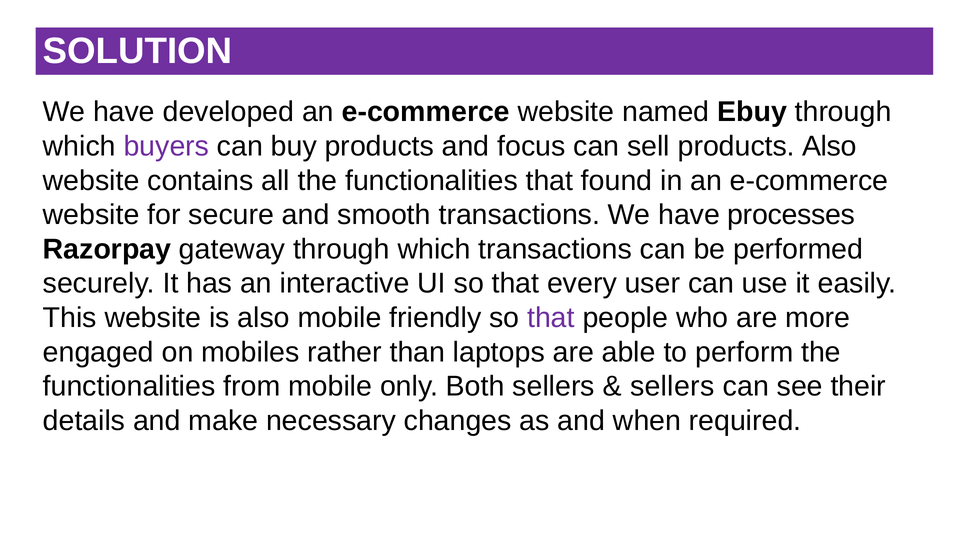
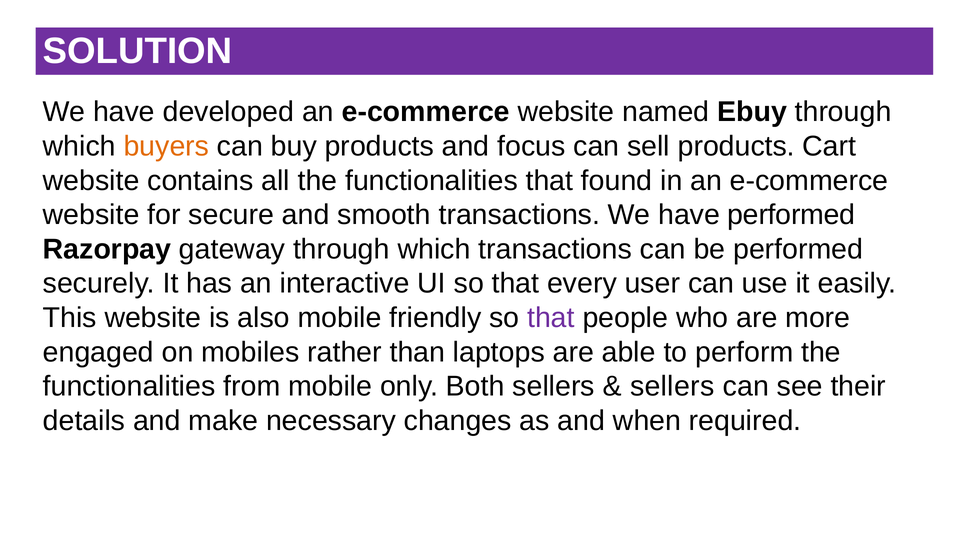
buyers colour: purple -> orange
products Also: Also -> Cart
have processes: processes -> performed
